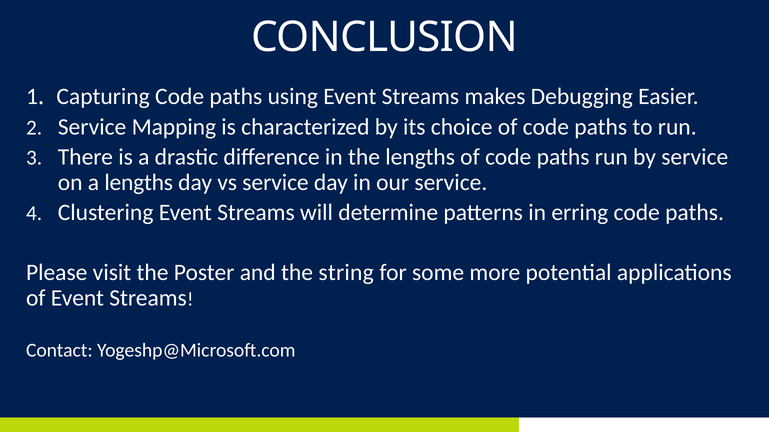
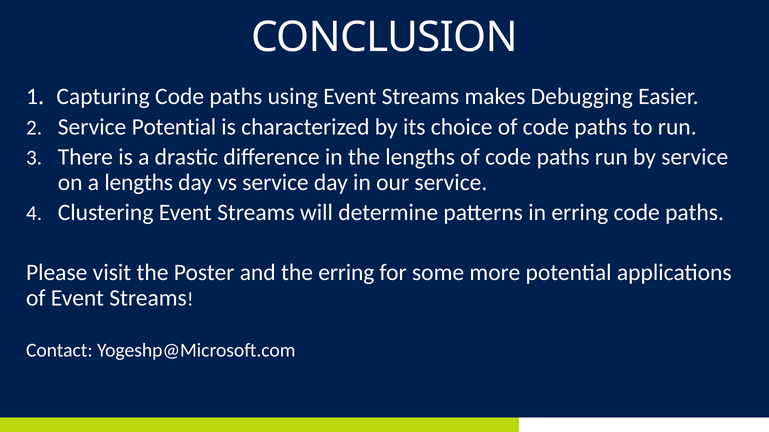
Service Mapping: Mapping -> Potential
the string: string -> erring
